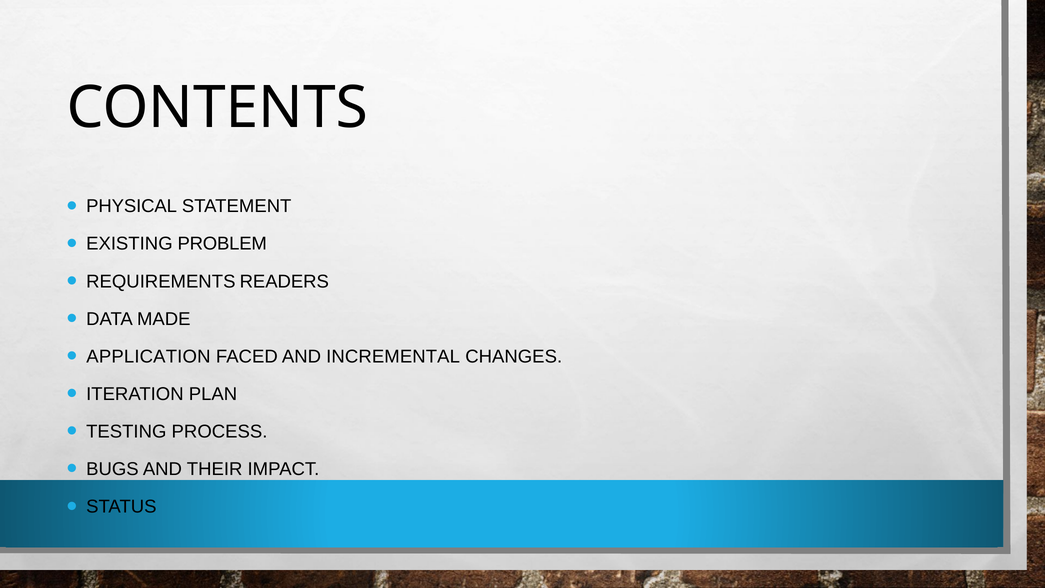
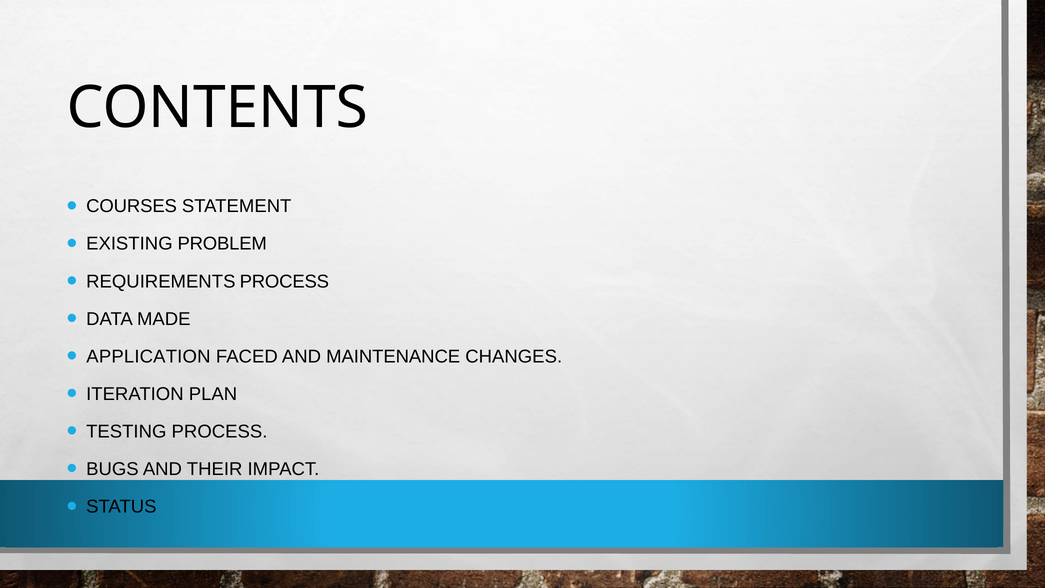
PHYSICAL: PHYSICAL -> COURSES
REQUIREMENTS READERS: READERS -> PROCESS
INCREMENTAL: INCREMENTAL -> MAINTENANCE
